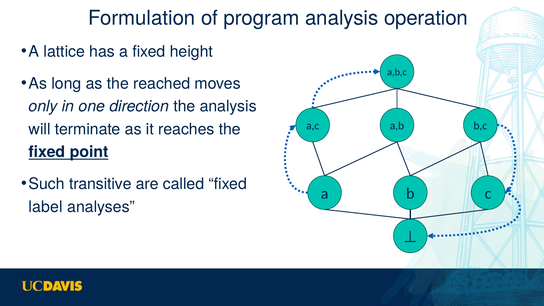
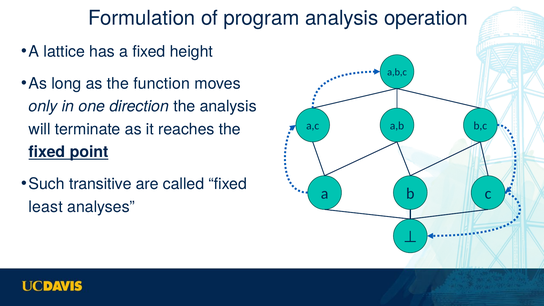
reached: reached -> function
label: label -> least
